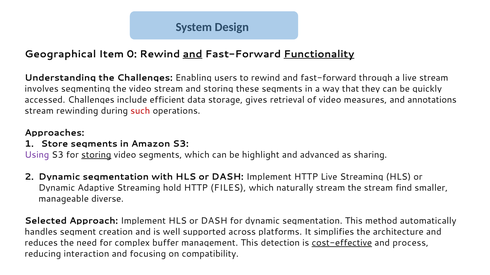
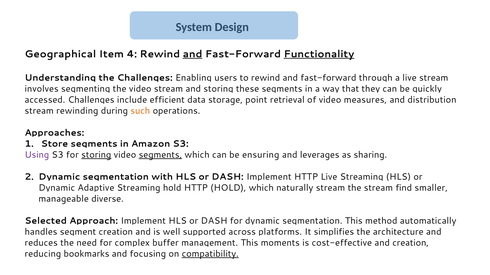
0: 0 -> 4
gives: gives -> point
annotations: annotations -> distribution
such colour: red -> orange
segments at (160, 155) underline: none -> present
highlight: highlight -> ensuring
advanced: advanced -> leverages
HTTP FILES: FILES -> HOLD
detection: detection -> moments
cost-effective underline: present -> none
and process: process -> creation
interaction: interaction -> bookmarks
compatibility underline: none -> present
